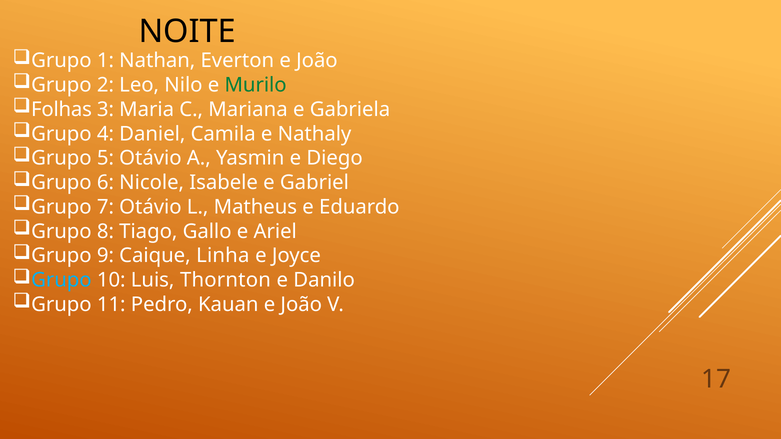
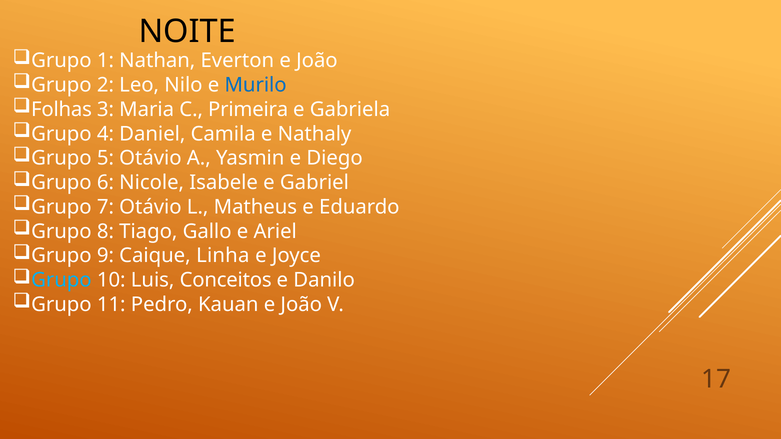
Murilo colour: green -> blue
Mariana: Mariana -> Primeira
Thornton: Thornton -> Conceitos
